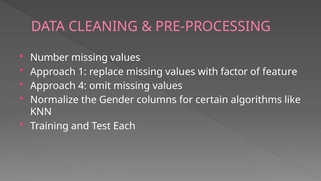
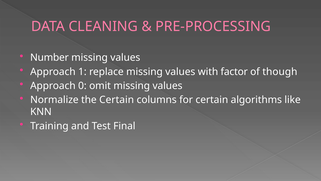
feature: feature -> though
4: 4 -> 0
the Gender: Gender -> Certain
Each: Each -> Final
